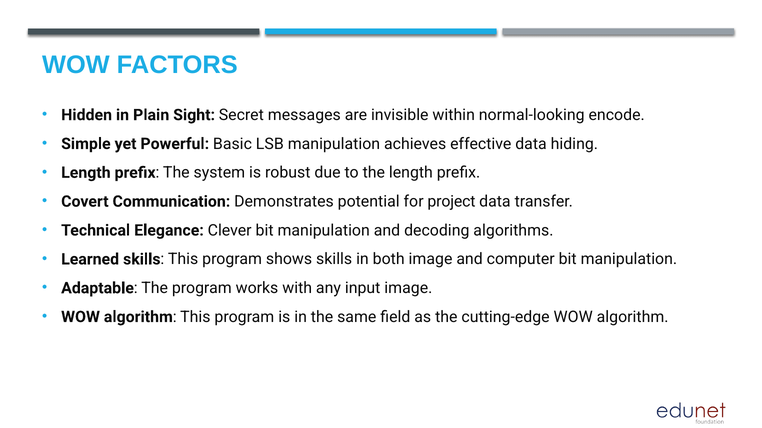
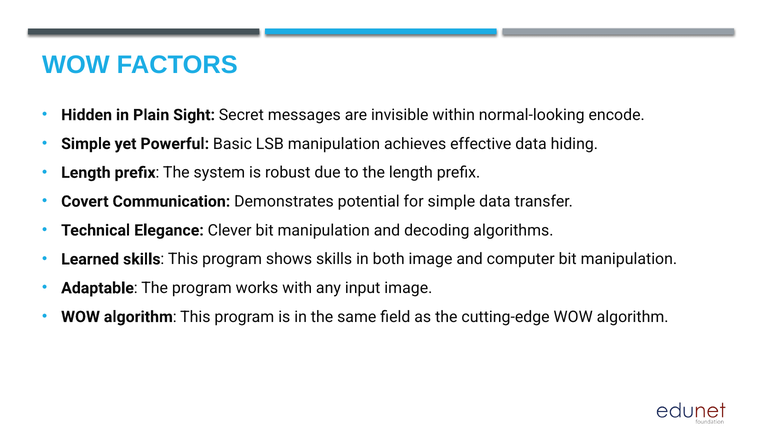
for project: project -> simple
